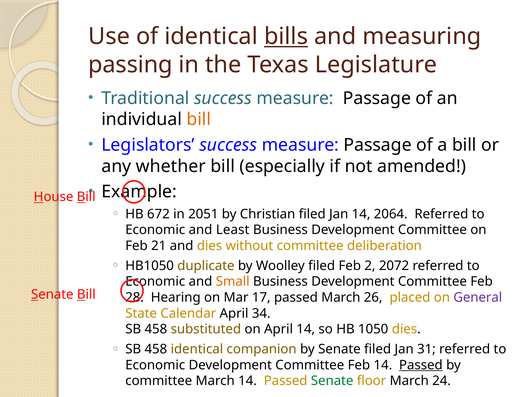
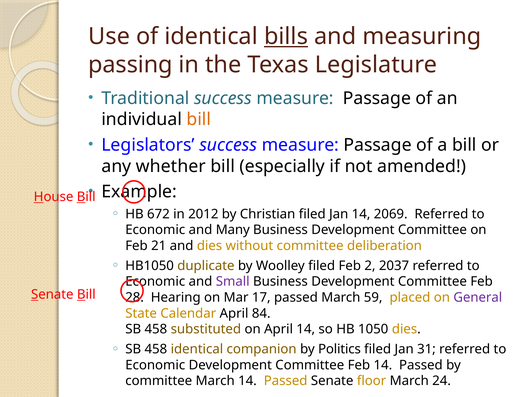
2051: 2051 -> 2012
2064: 2064 -> 2069
Least: Least -> Many
2072: 2072 -> 2037
Small colour: orange -> purple
26: 26 -> 59
34: 34 -> 84
by Senate: Senate -> Politics
Passed at (421, 365) underline: present -> none
Senate at (332, 381) colour: green -> black
